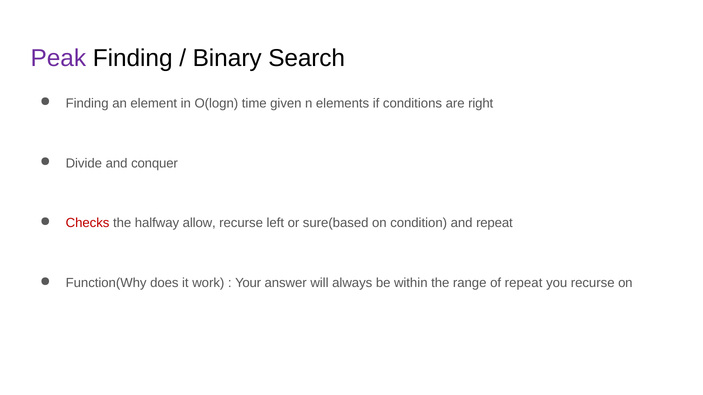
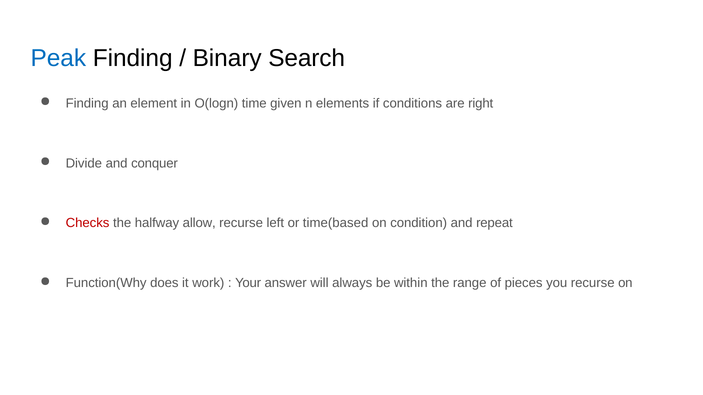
Peak colour: purple -> blue
sure(based: sure(based -> time(based
of repeat: repeat -> pieces
